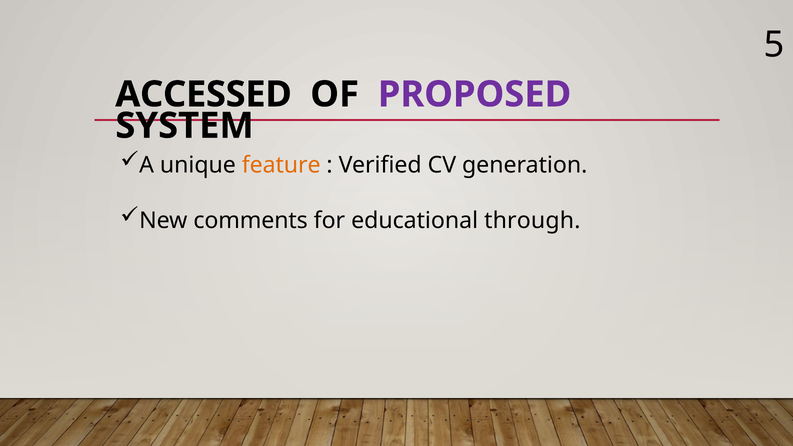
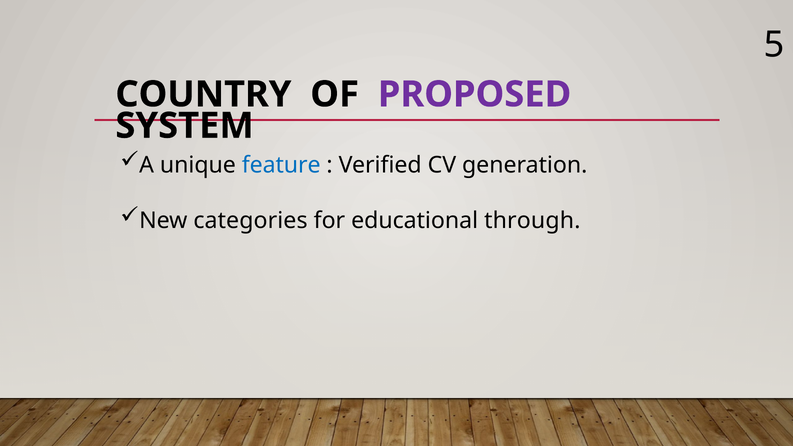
ACCESSED: ACCESSED -> COUNTRY
feature colour: orange -> blue
comments: comments -> categories
